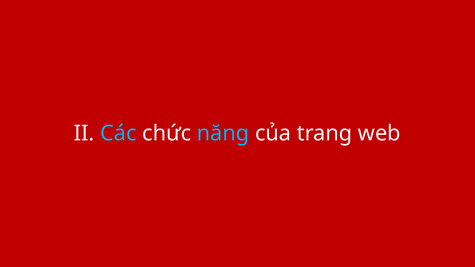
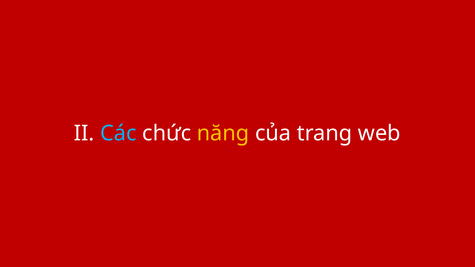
năng colour: light blue -> yellow
